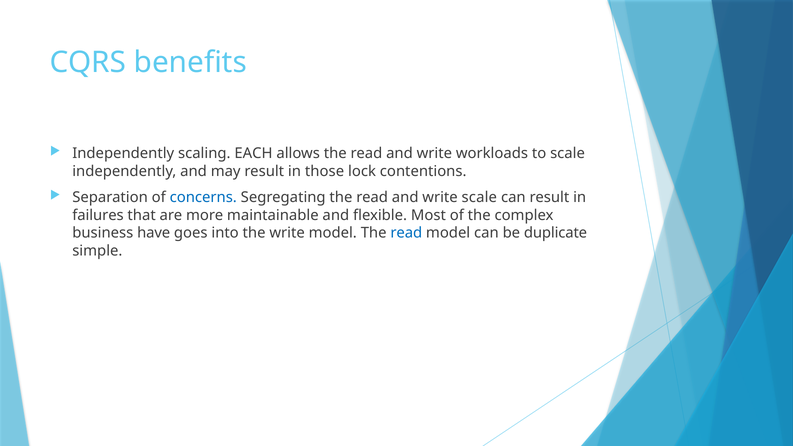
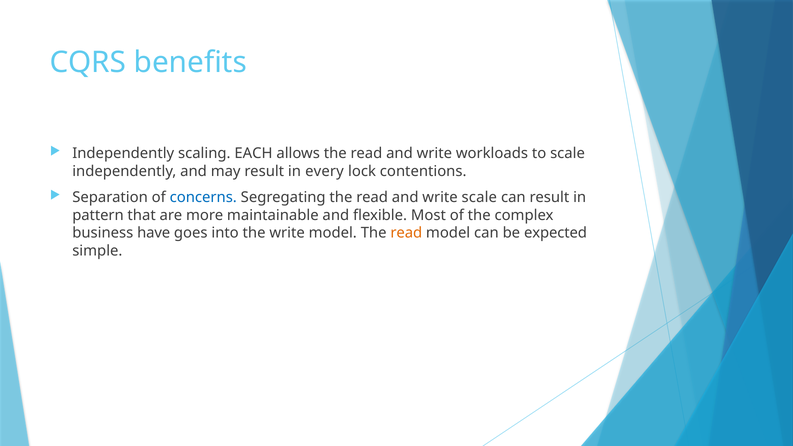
those: those -> every
failures: failures -> pattern
read at (406, 233) colour: blue -> orange
duplicate: duplicate -> expected
